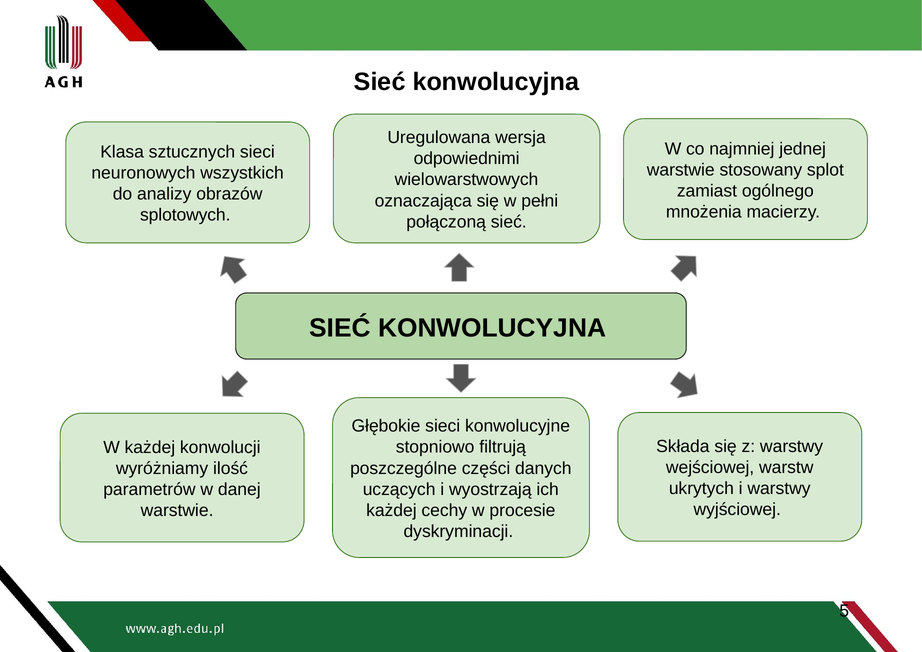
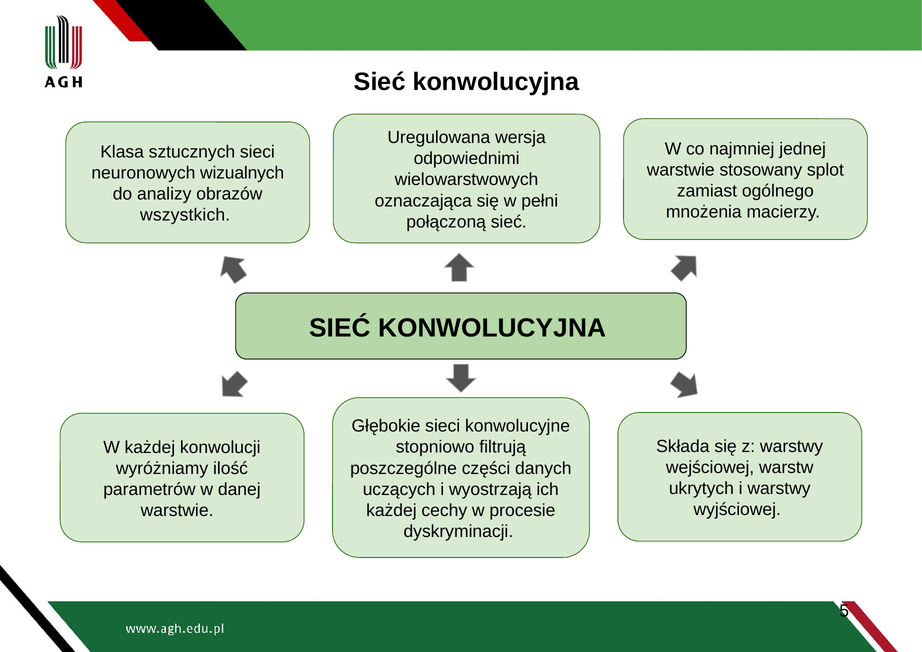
wszystkich: wszystkich -> wizualnych
splotowych: splotowych -> wszystkich
